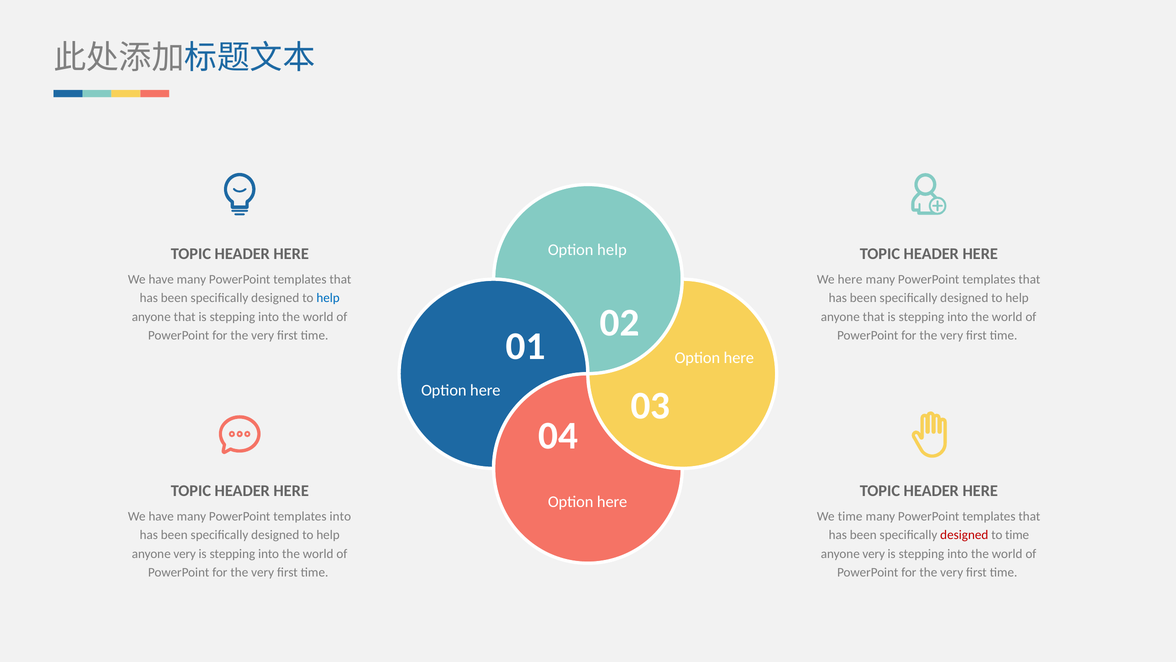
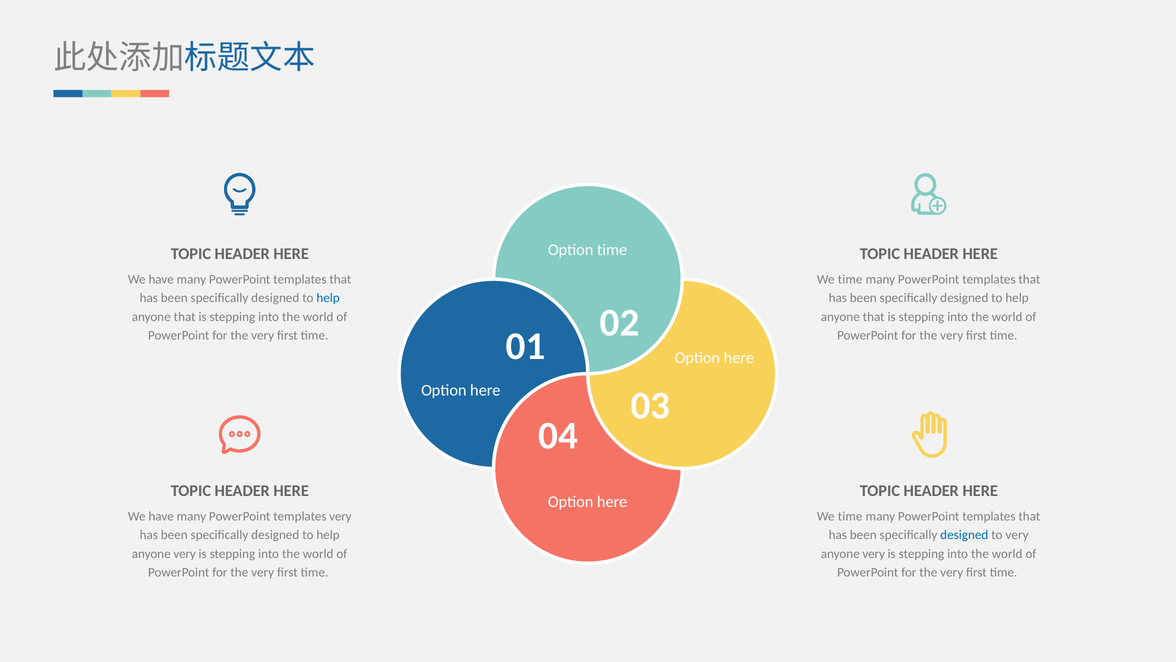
Option help: help -> time
here at (850, 279): here -> time
templates into: into -> very
designed at (964, 535) colour: red -> blue
to time: time -> very
